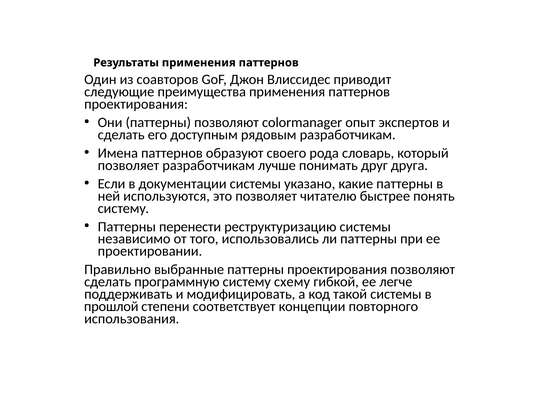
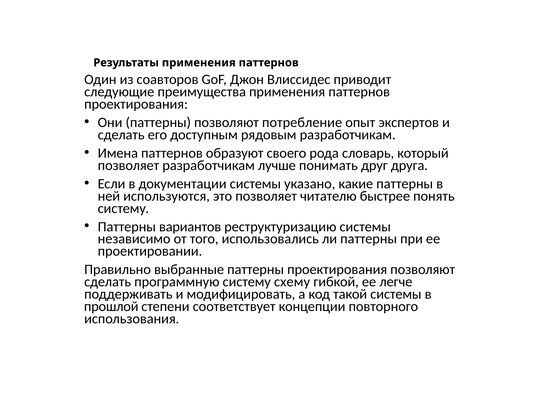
colormanager: colormanager -> потребление
перенести: перенести -> вариантов
